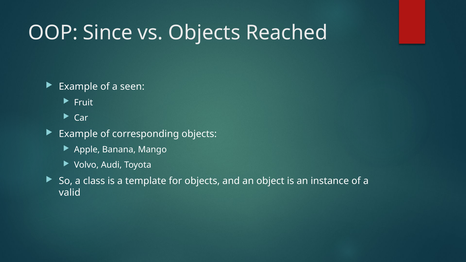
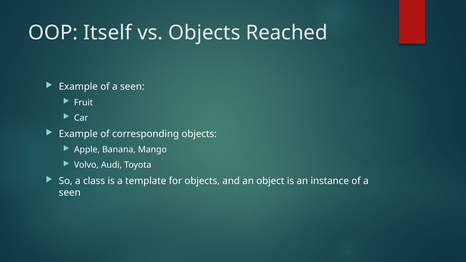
Since: Since -> Itself
valid at (70, 193): valid -> seen
